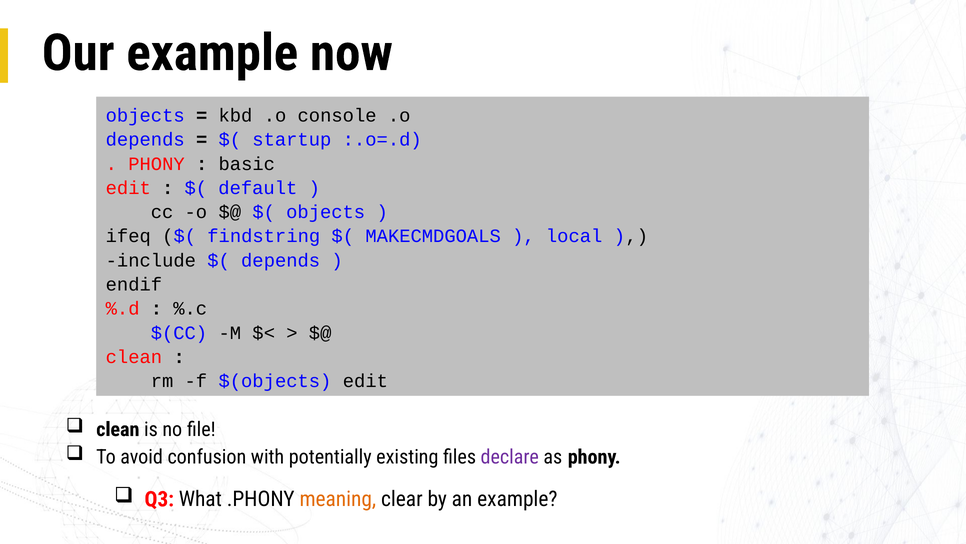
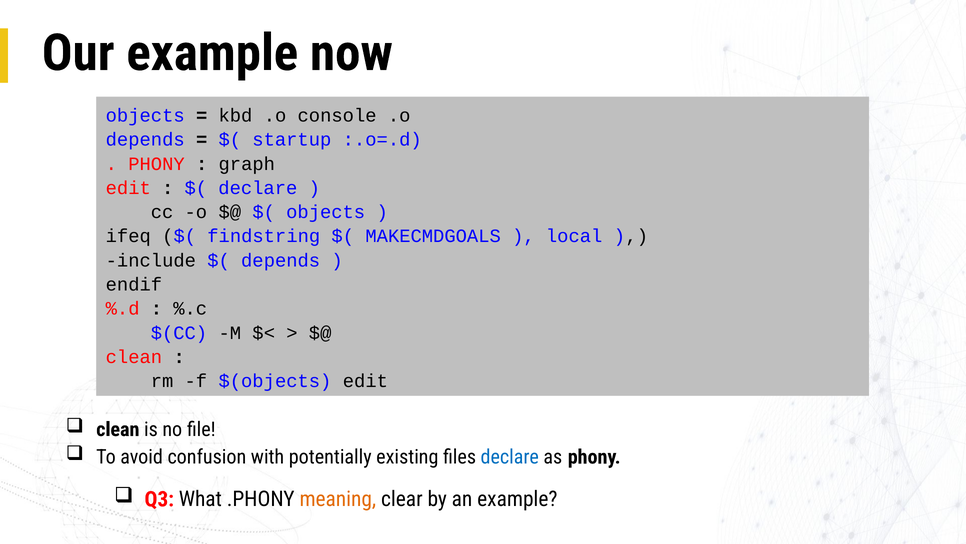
basic: basic -> graph
default at (258, 188): default -> declare
declare at (510, 456) colour: purple -> blue
